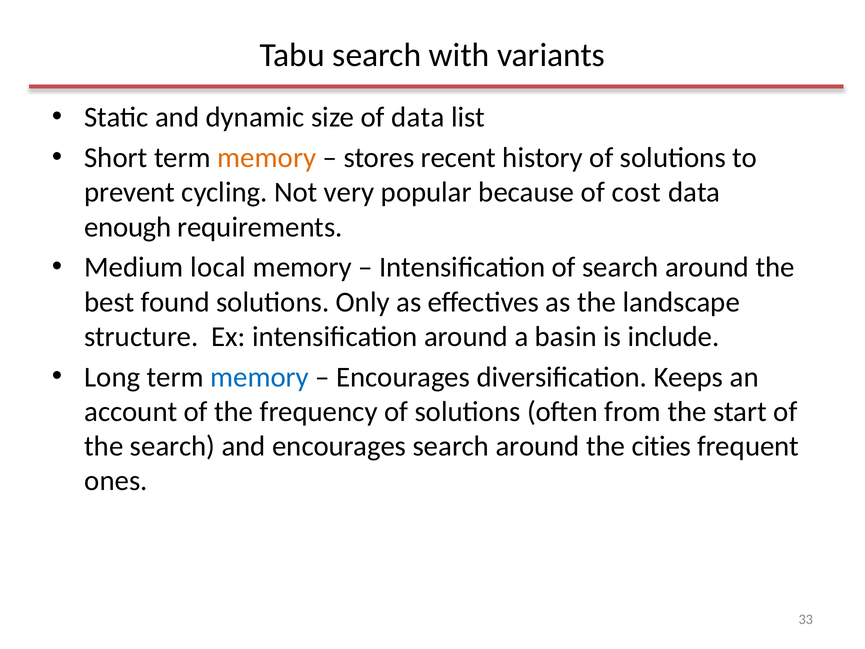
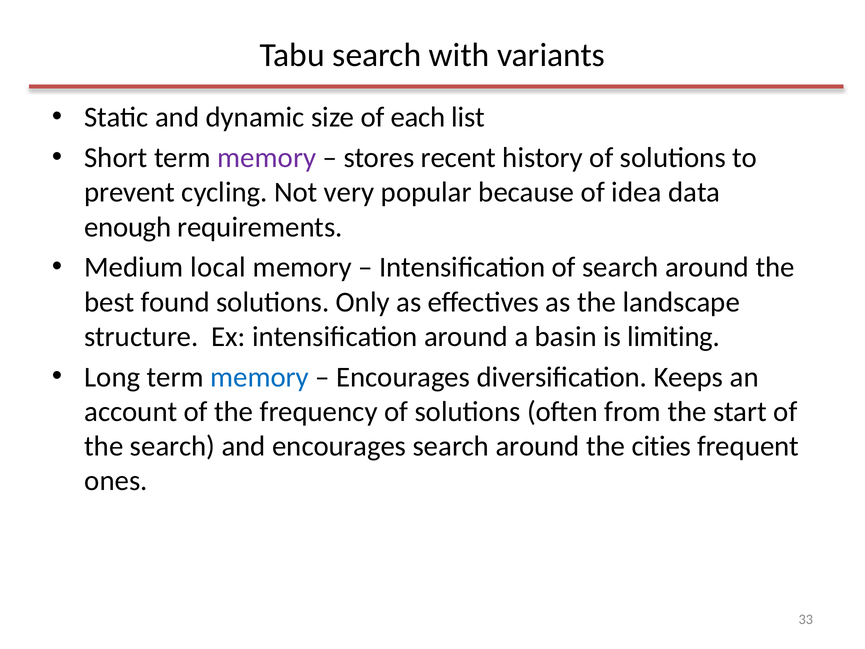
of data: data -> each
memory at (267, 158) colour: orange -> purple
cost: cost -> idea
include: include -> limiting
